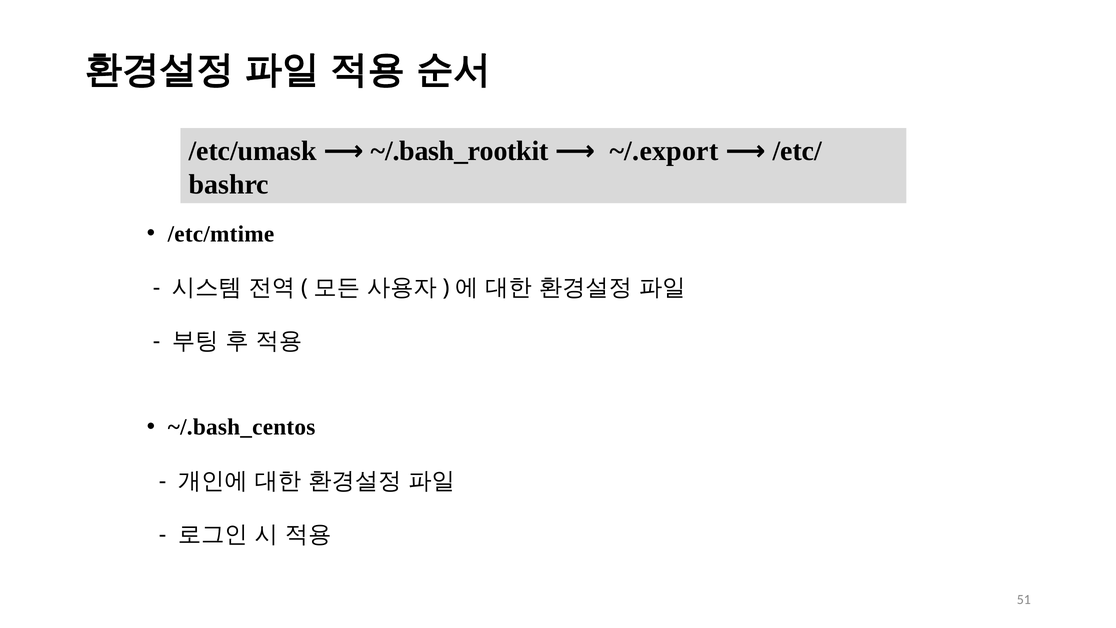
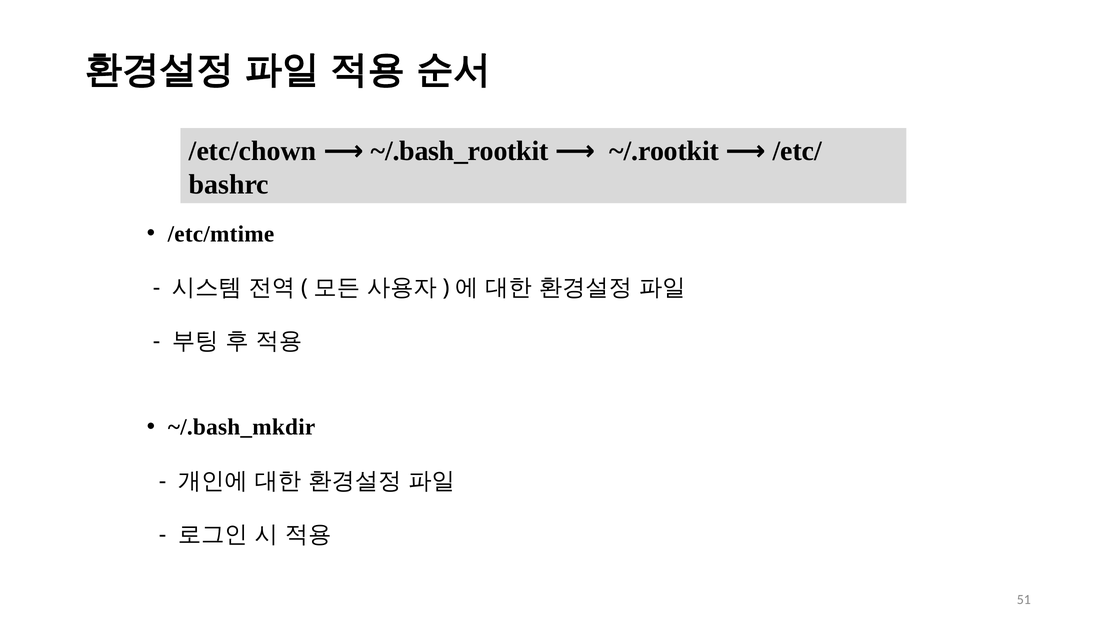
/etc/umask: /etc/umask -> /etc/chown
~/.export: ~/.export -> ~/.rootkit
~/.bash_centos: ~/.bash_centos -> ~/.bash_mkdir
